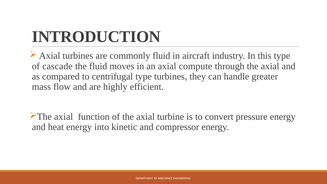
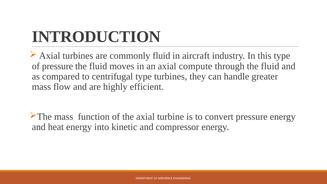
of cascade: cascade -> pressure
through the axial: axial -> fluid
axial at (64, 117): axial -> mass
